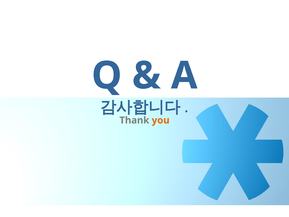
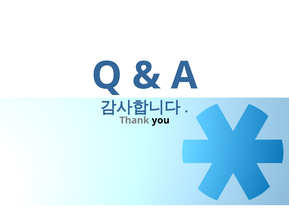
you colour: orange -> black
